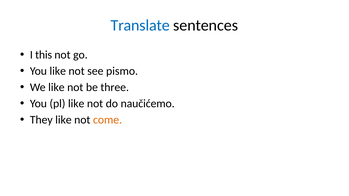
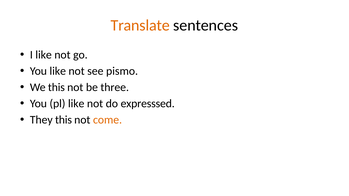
Translate colour: blue -> orange
I this: this -> like
We like: like -> this
naučićemo: naučićemo -> expresssed
They like: like -> this
